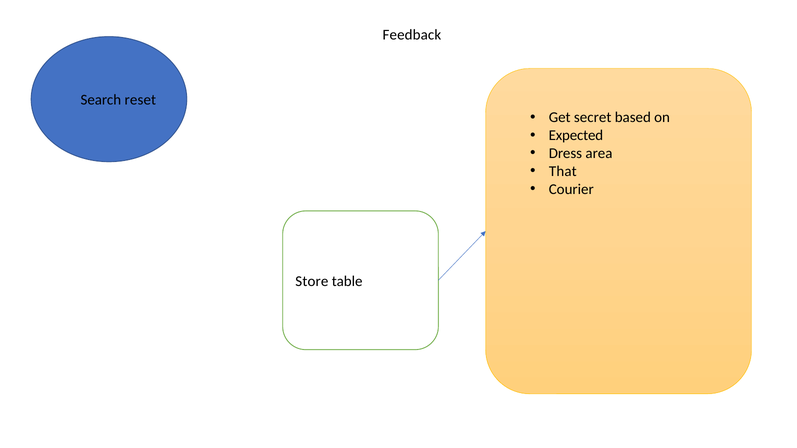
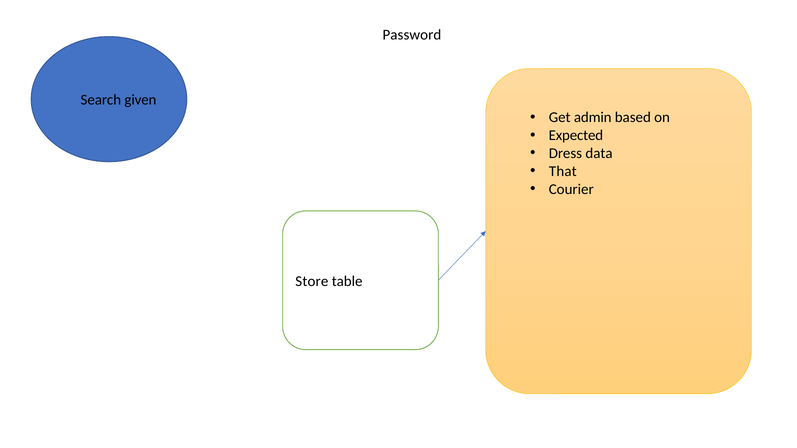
Feedback: Feedback -> Password
reset: reset -> given
secret: secret -> admin
area: area -> data
